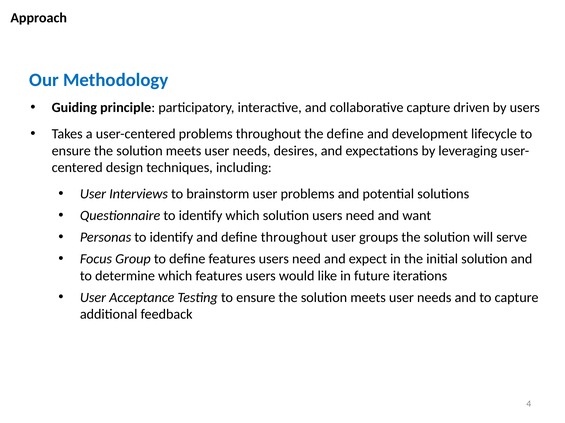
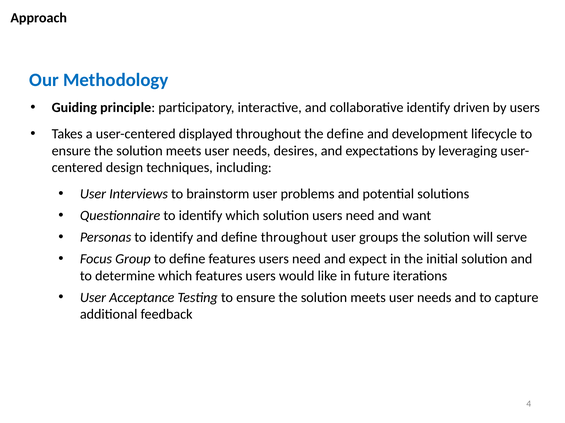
collaborative capture: capture -> identify
user-centered problems: problems -> displayed
